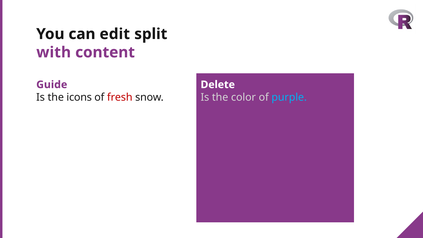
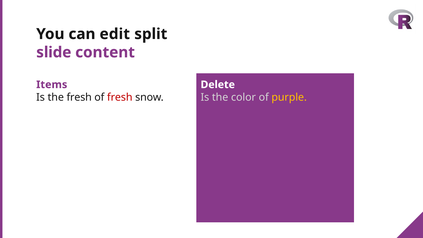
with: with -> slide
Guide: Guide -> Items
the icons: icons -> fresh
purple colour: light blue -> yellow
